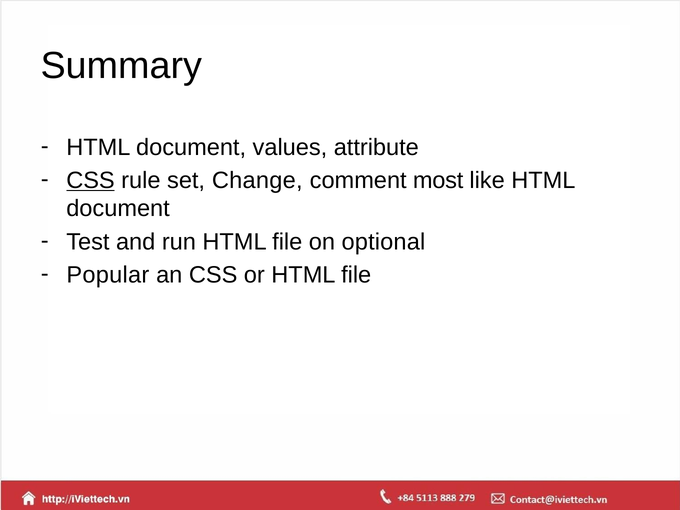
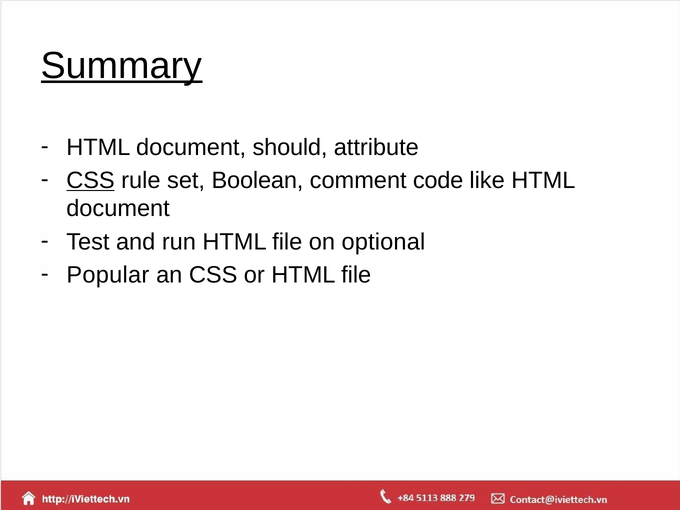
Summary underline: none -> present
values: values -> should
Change: Change -> Boolean
most: most -> code
